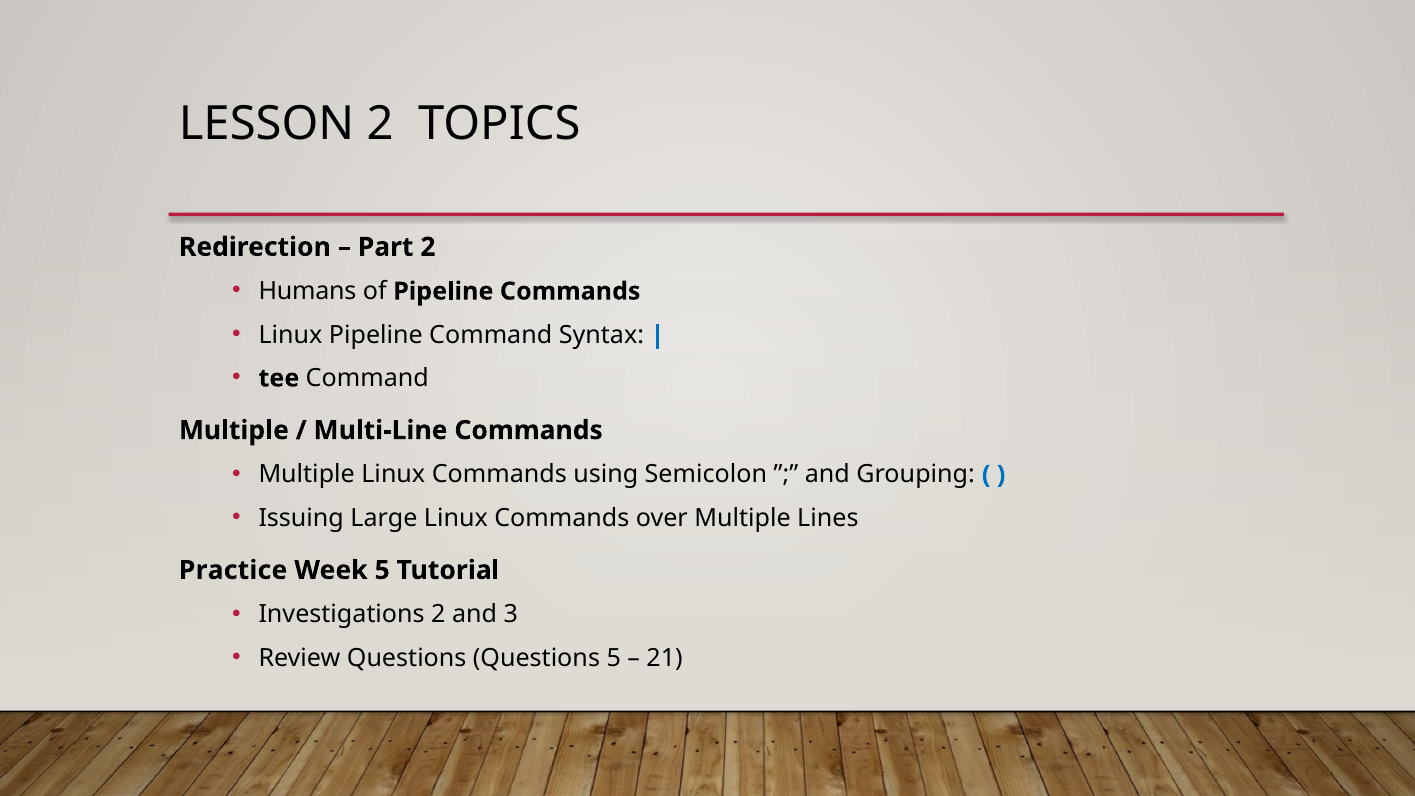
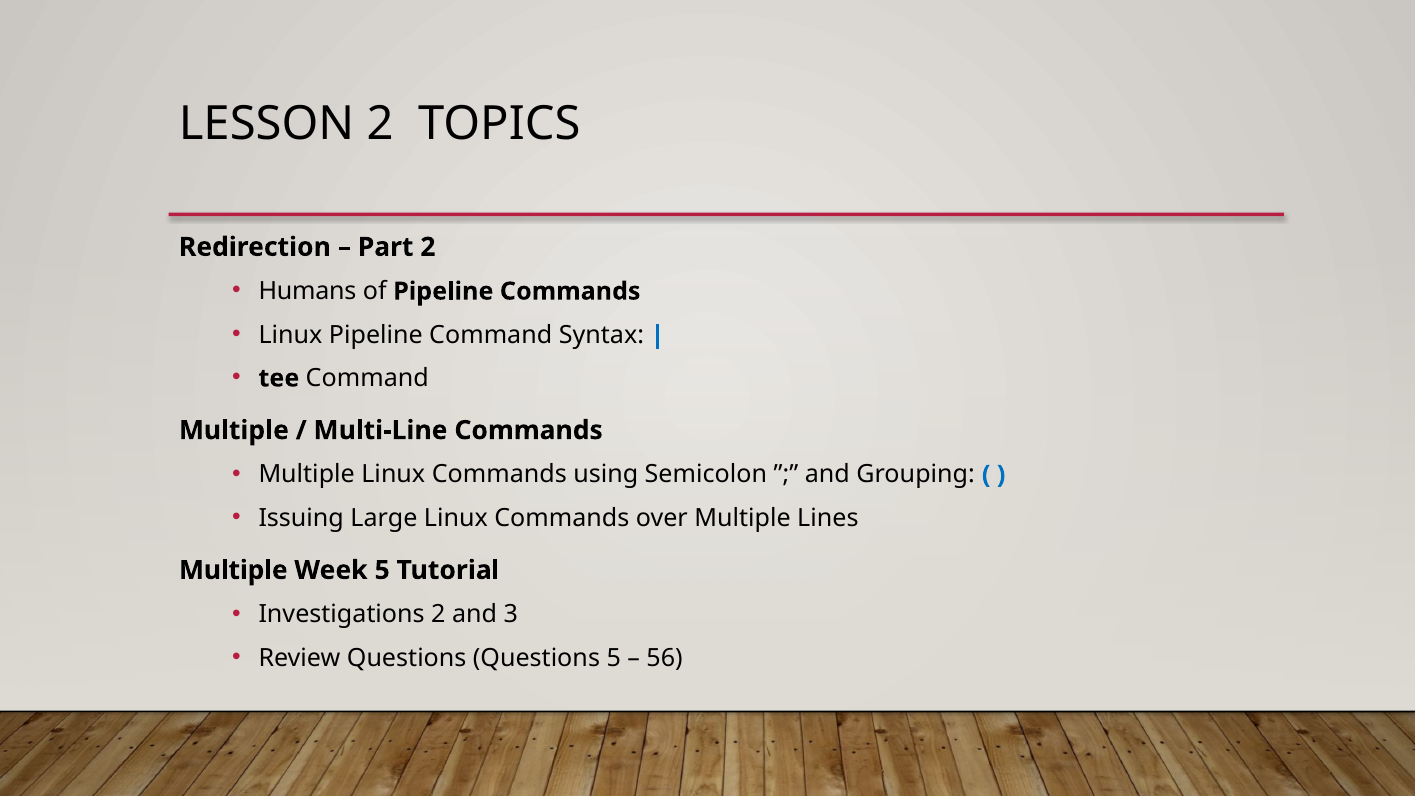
Practice at (233, 570): Practice -> Multiple
21: 21 -> 56
